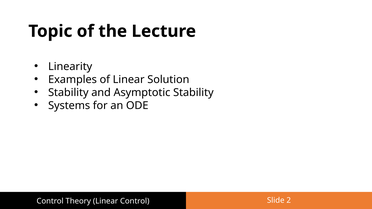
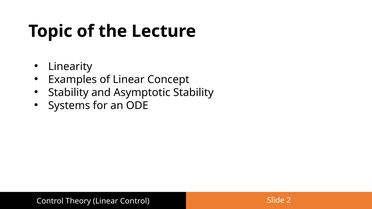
Solution: Solution -> Concept
